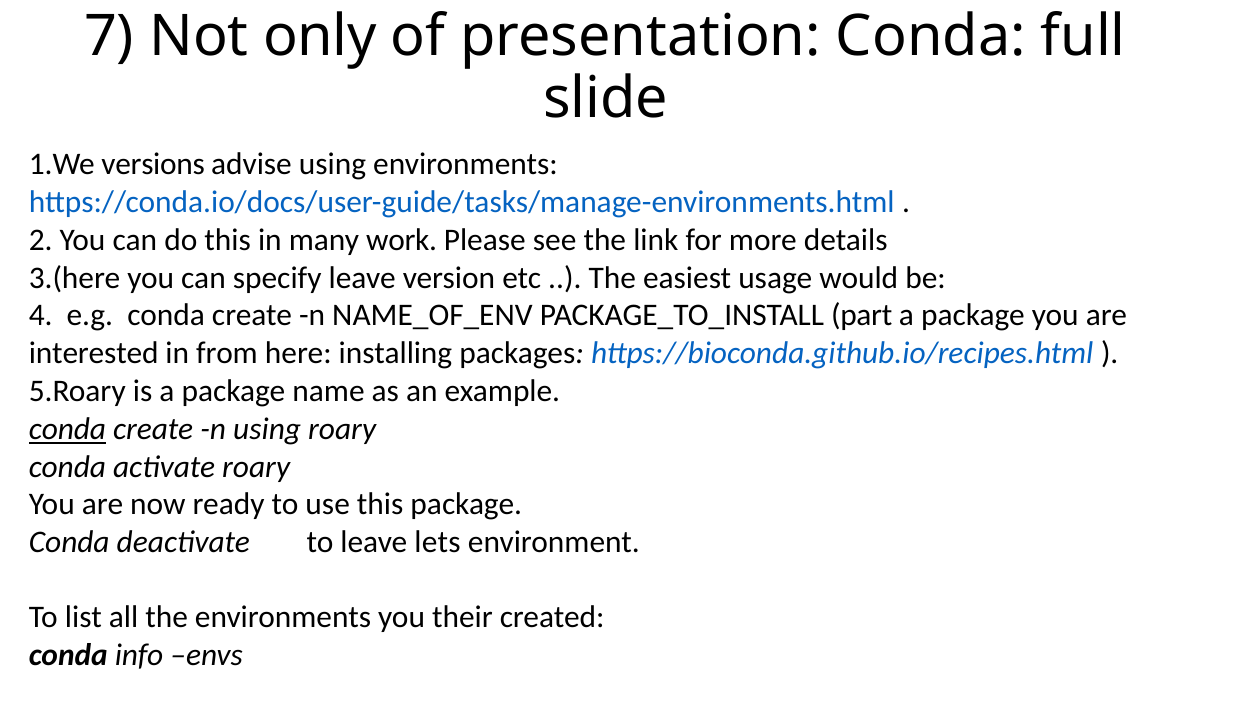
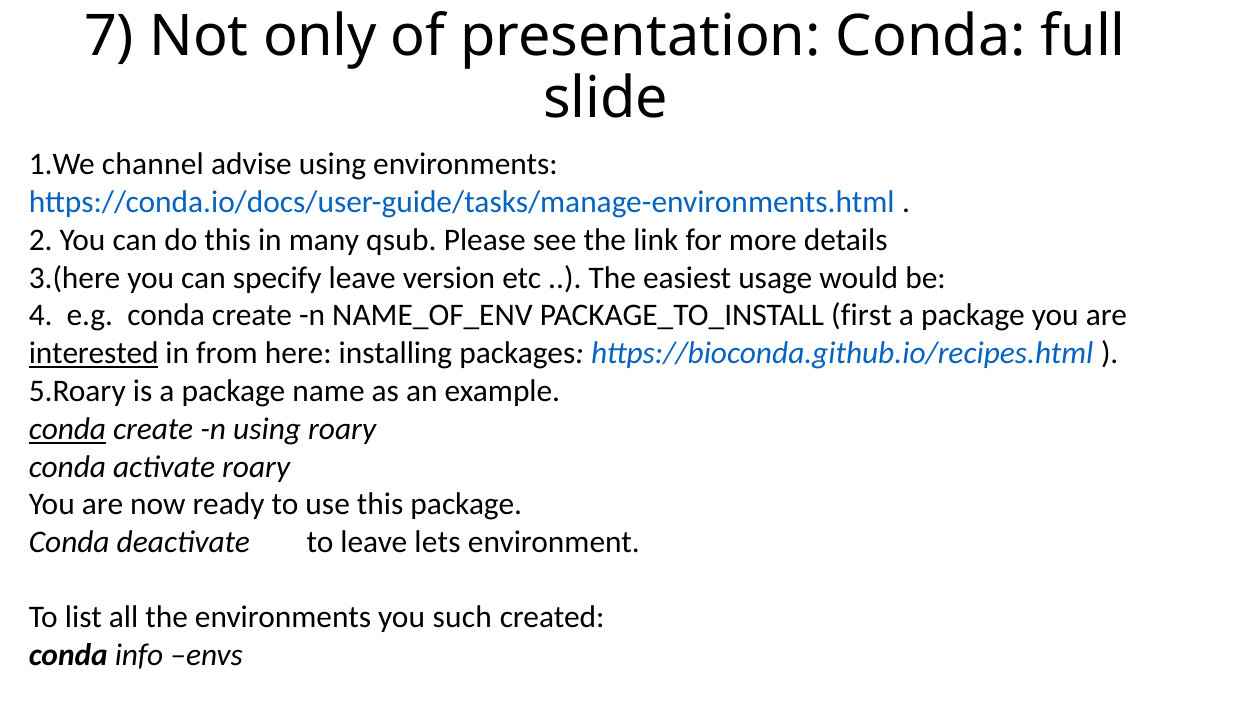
versions: versions -> channel
work: work -> qsub
part: part -> first
interested underline: none -> present
their: their -> such
